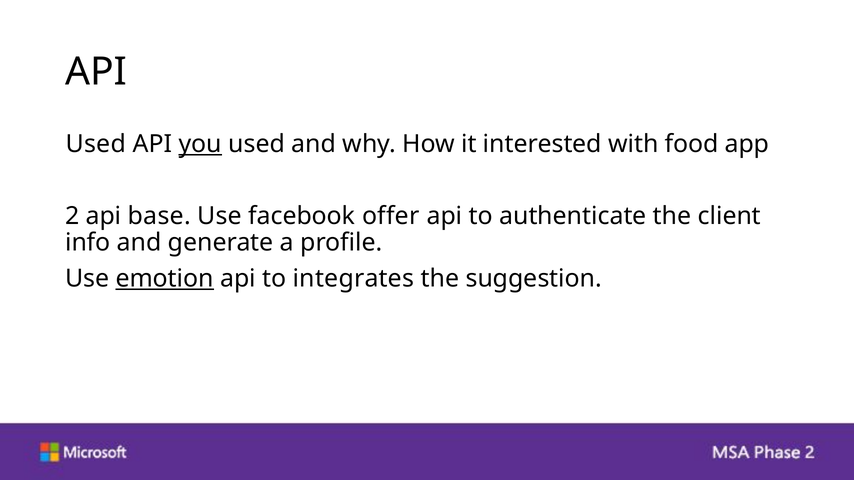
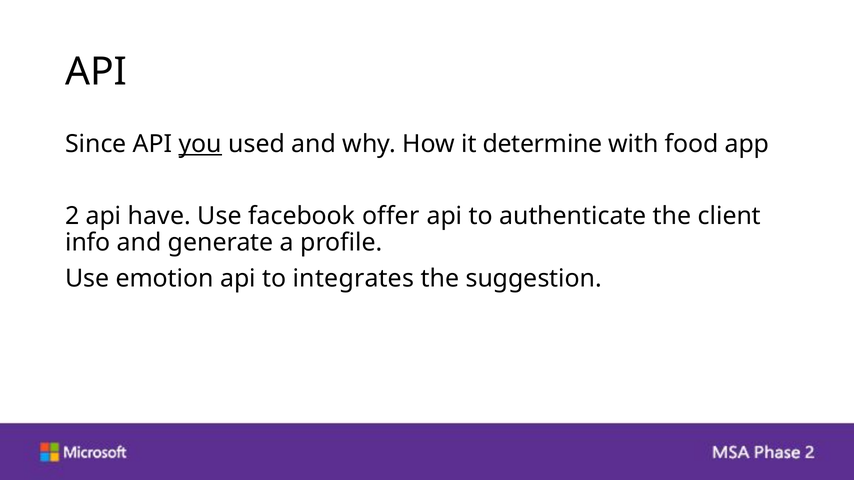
Used at (96, 144): Used -> Since
interested: interested -> determine
base: base -> have
emotion underline: present -> none
